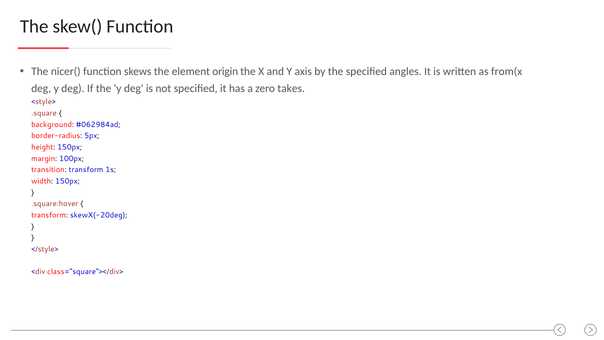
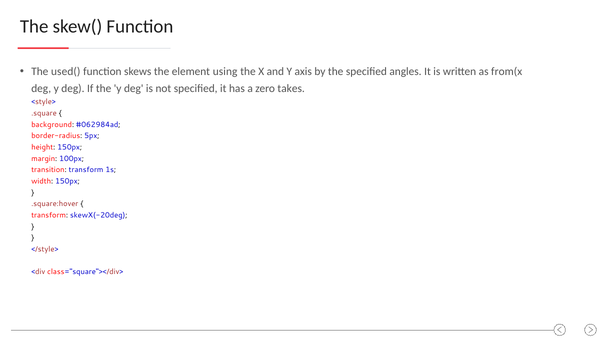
nicer(: nicer( -> used(
origin: origin -> using
